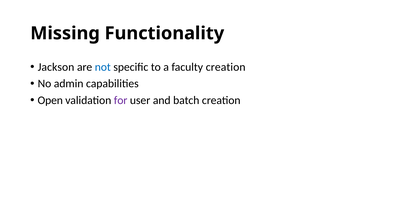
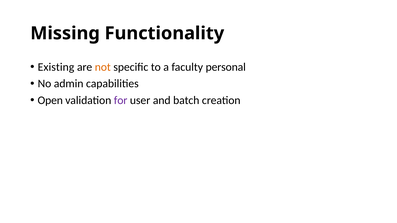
Jackson: Jackson -> Existing
not colour: blue -> orange
faculty creation: creation -> personal
